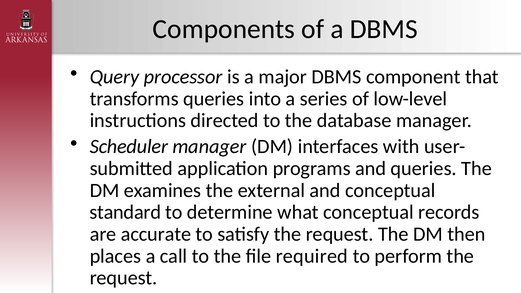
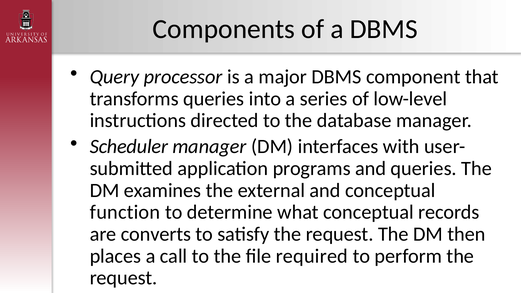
standard: standard -> function
accurate: accurate -> converts
